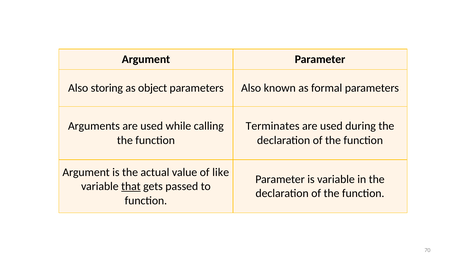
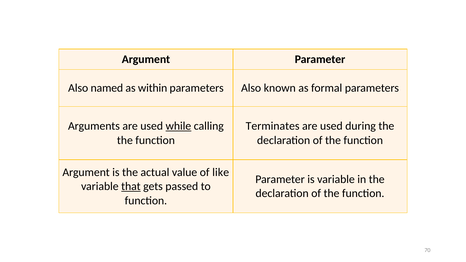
storing: storing -> named
object: object -> within
while underline: none -> present
